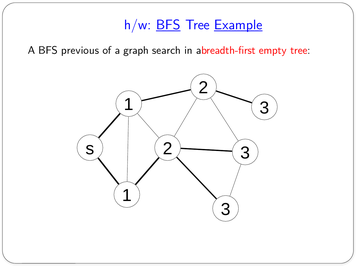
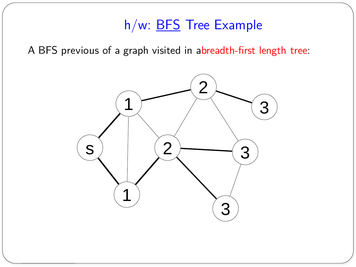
Example underline: present -> none
search: search -> visited
empty: empty -> length
